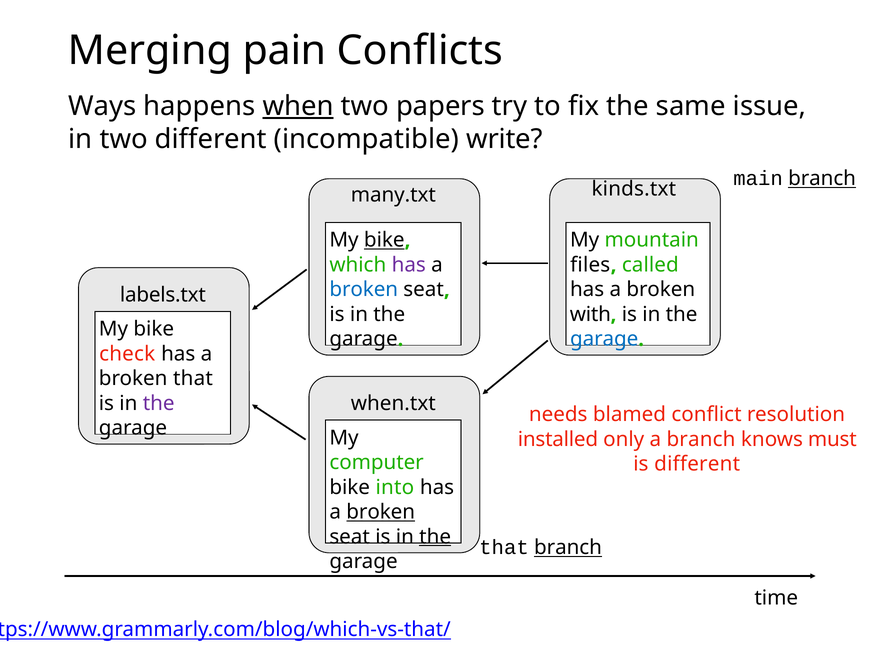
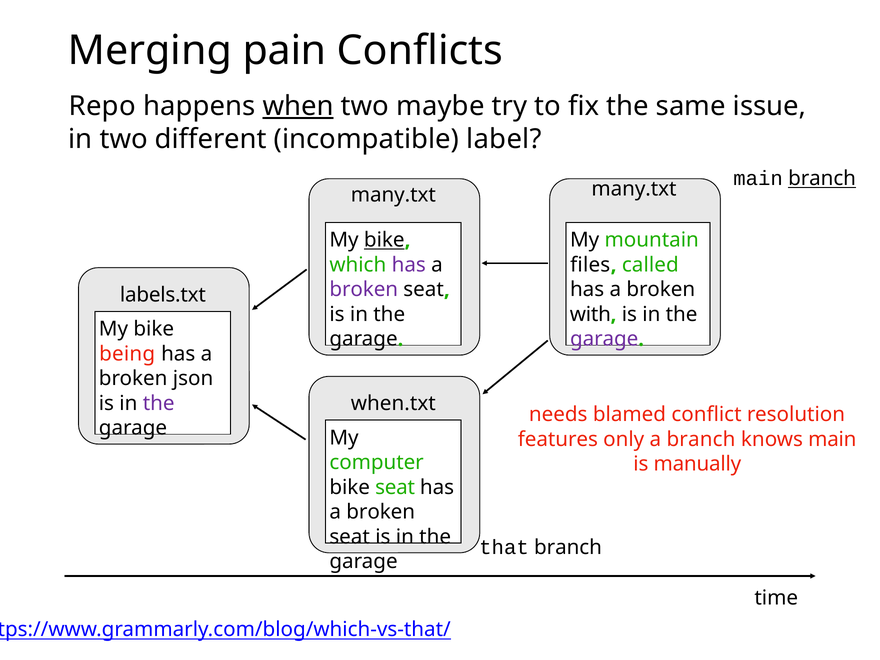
Ways: Ways -> Repo
papers: papers -> maybe
write: write -> label
kinds.txt at (634, 189): kinds.txt -> many.txt
broken at (364, 290) colour: blue -> purple
garage at (604, 339) colour: blue -> purple
check: check -> being
broken that: that -> json
installed: installed -> features
knows must: must -> main
is different: different -> manually
bike into: into -> seat
broken at (381, 512) underline: present -> none
the at (435, 537) underline: present -> none
branch at (568, 548) underline: present -> none
